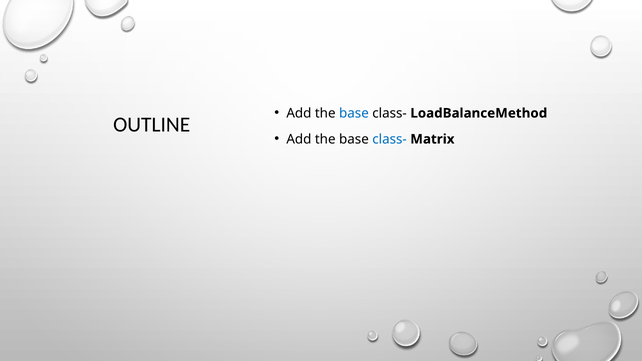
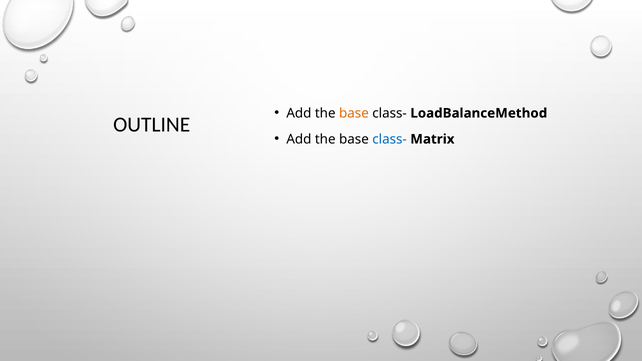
base at (354, 113) colour: blue -> orange
